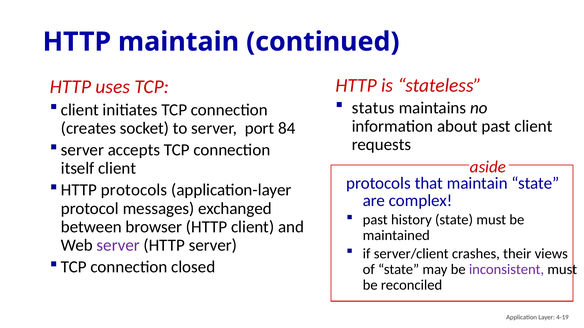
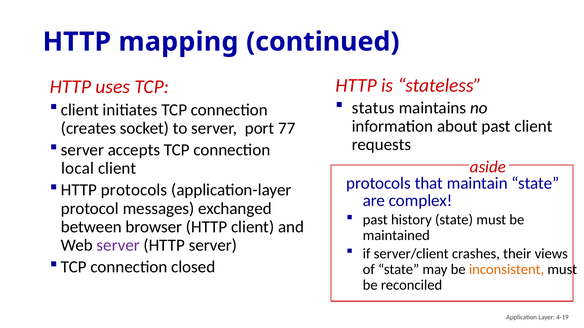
HTTP maintain: maintain -> mapping
84: 84 -> 77
itself: itself -> local
inconsistent colour: purple -> orange
